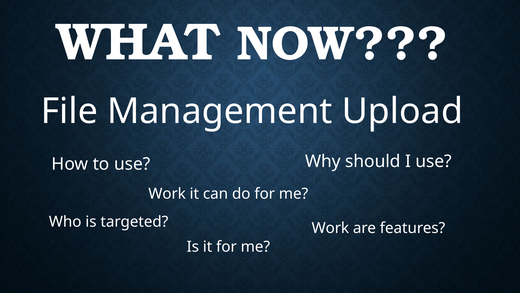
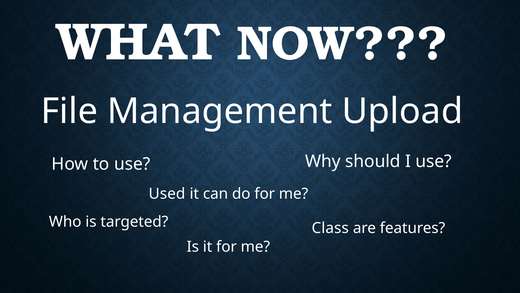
Work at (167, 194): Work -> Used
Work at (330, 228): Work -> Class
